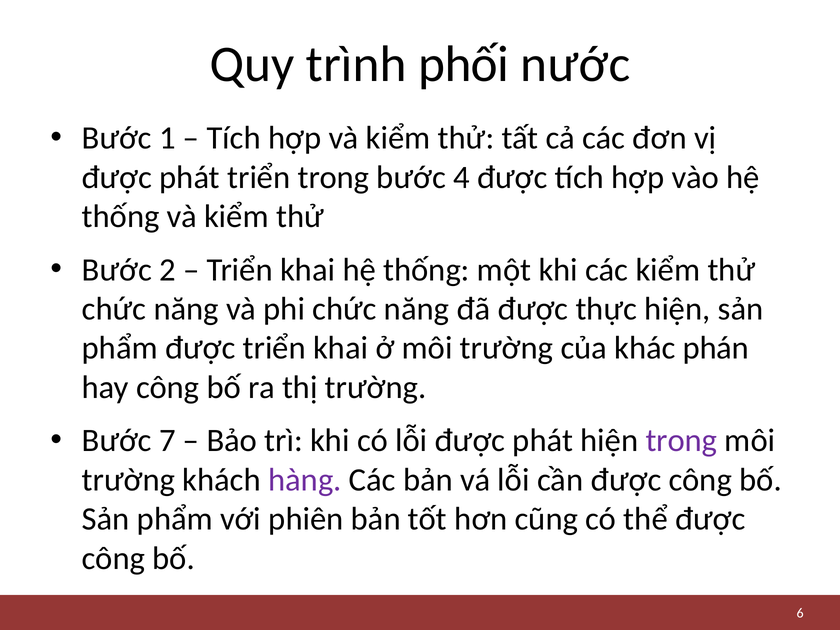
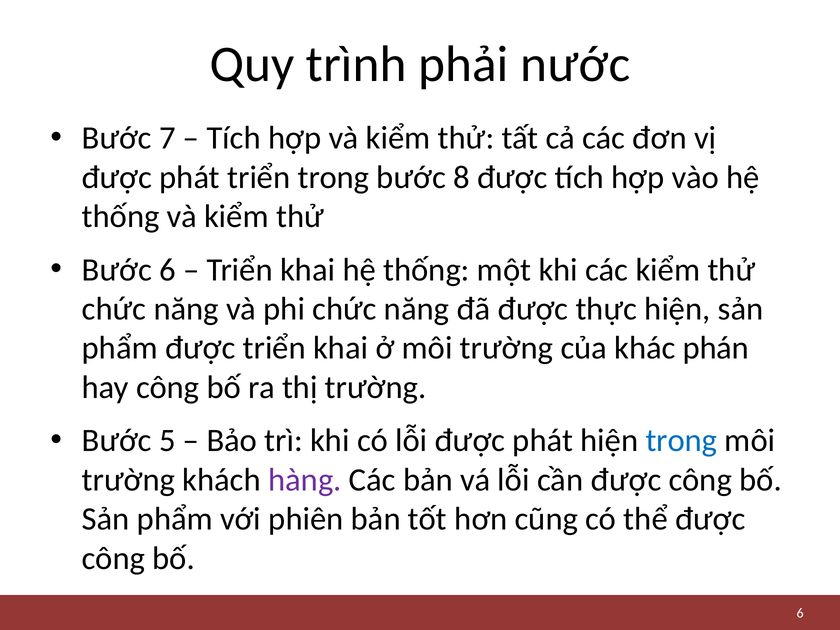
phối: phối -> phải
1: 1 -> 7
4: 4 -> 8
Bước 2: 2 -> 6
7: 7 -> 5
trong at (681, 441) colour: purple -> blue
